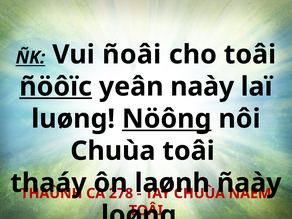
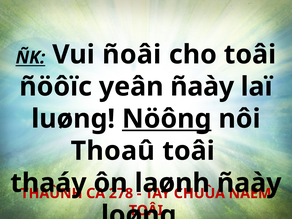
ñöôïc underline: present -> none
yeân naày: naày -> ñaày
Chuùa at (113, 151): Chuùa -> Thoaû
